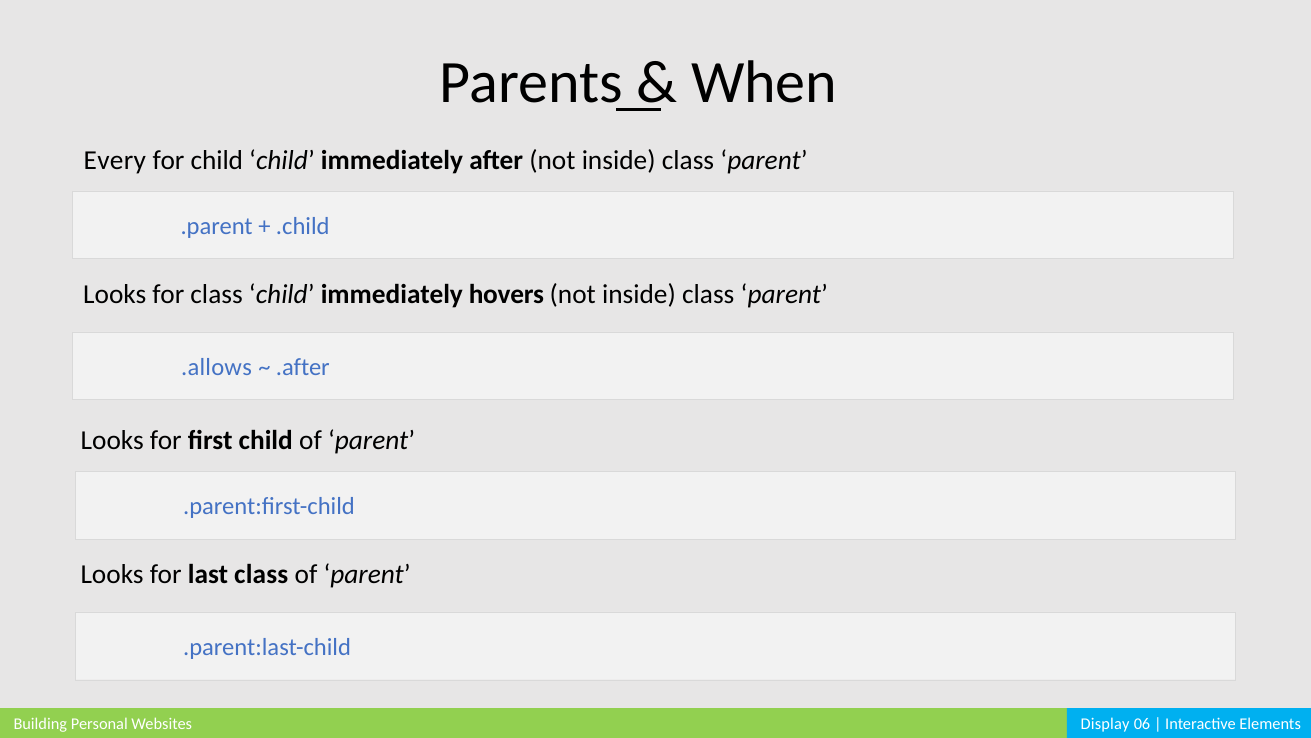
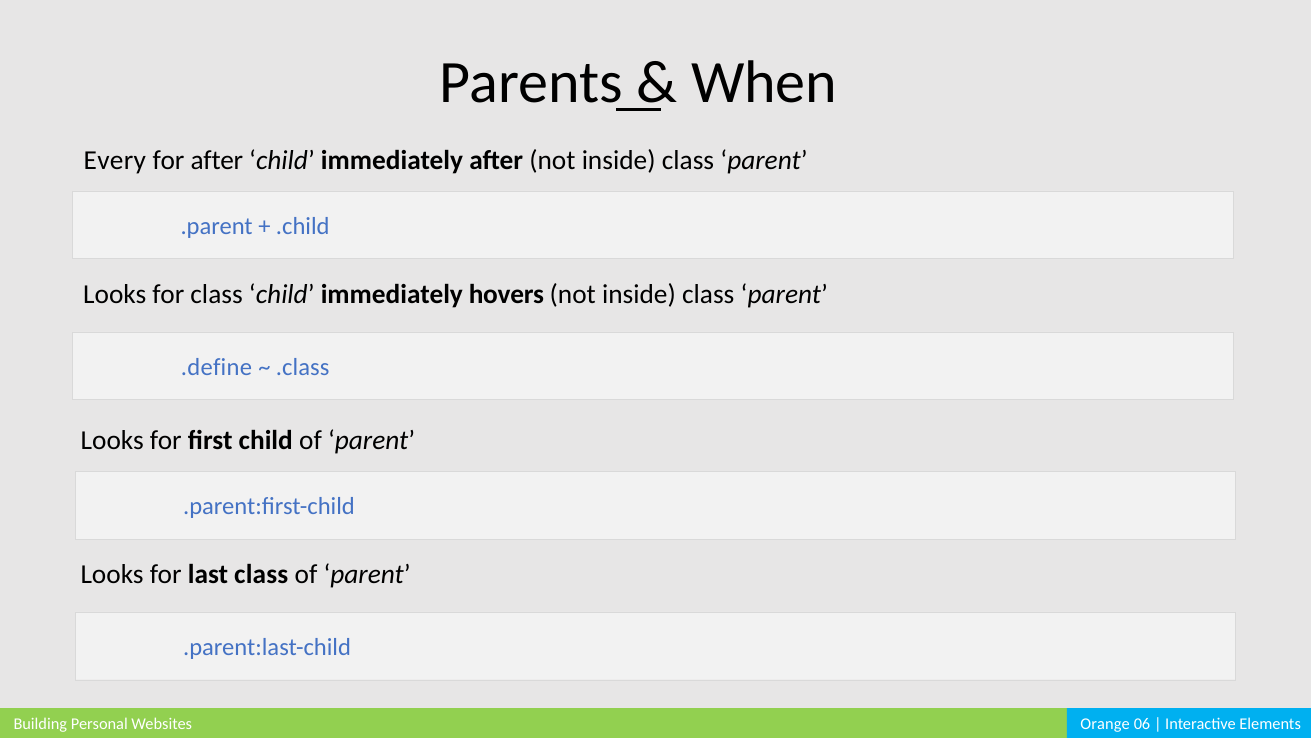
for child: child -> after
.allows: .allows -> .define
.after: .after -> .class
Display: Display -> Orange
